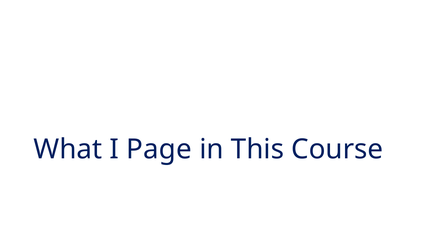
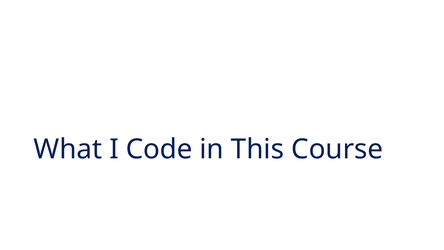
Page: Page -> Code
